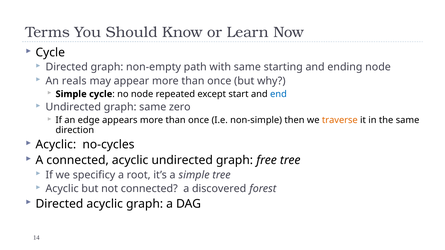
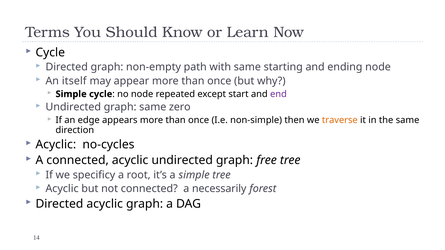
reals: reals -> itself
end colour: blue -> purple
discovered: discovered -> necessarily
